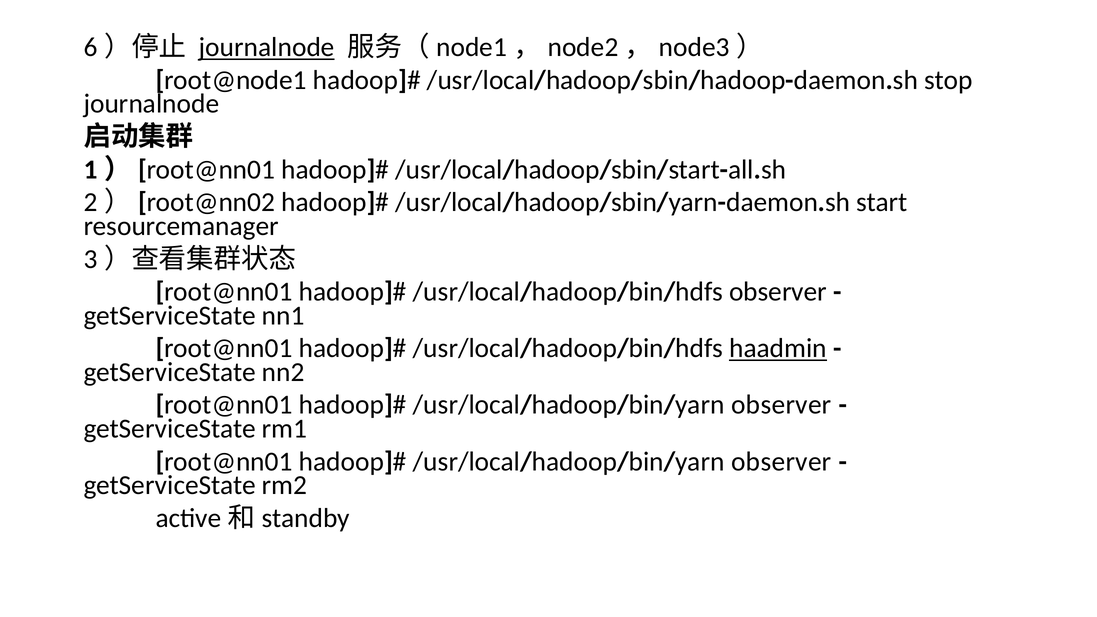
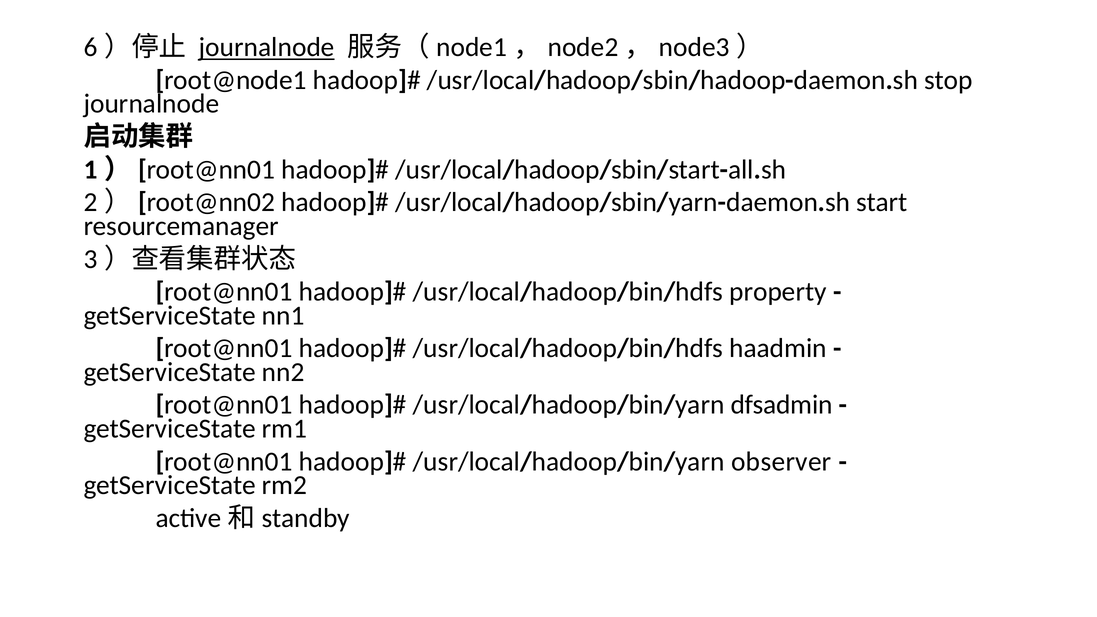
/usr/local/hadoop/bin/hdfs observer: observer -> property
haadmin underline: present -> none
observer at (781, 405): observer -> dfsadmin
